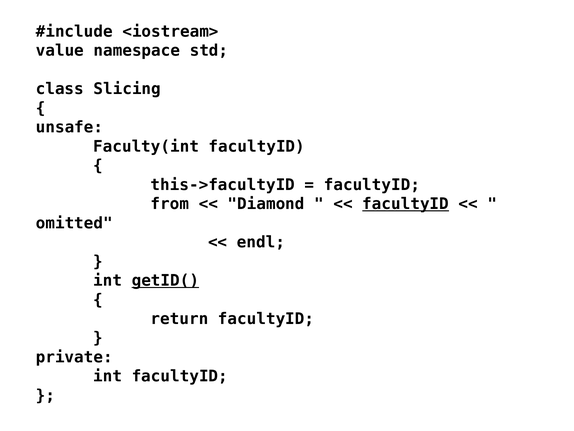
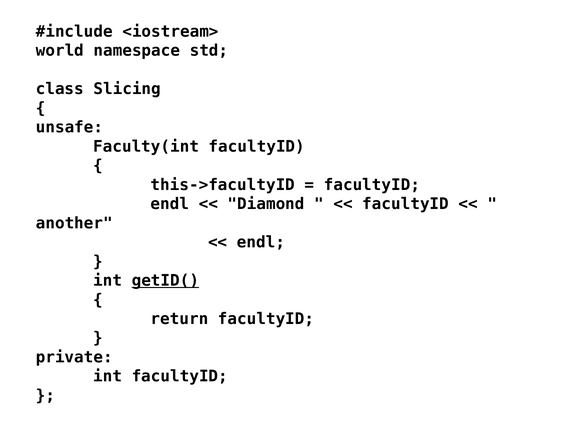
value: value -> world
from at (170, 204): from -> endl
facultyID at (406, 204) underline: present -> none
omitted: omitted -> another
